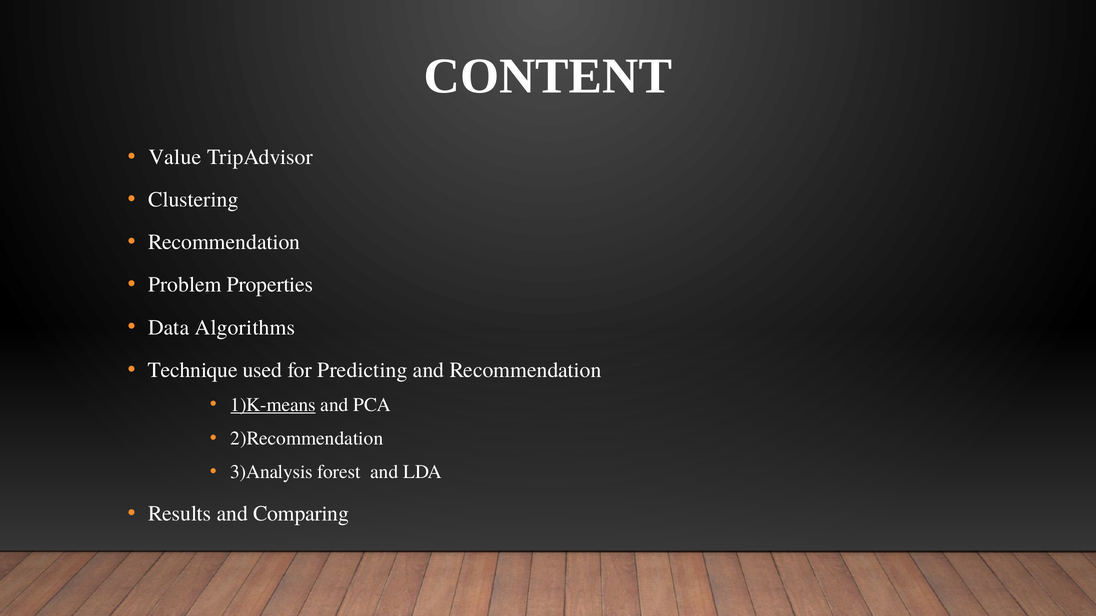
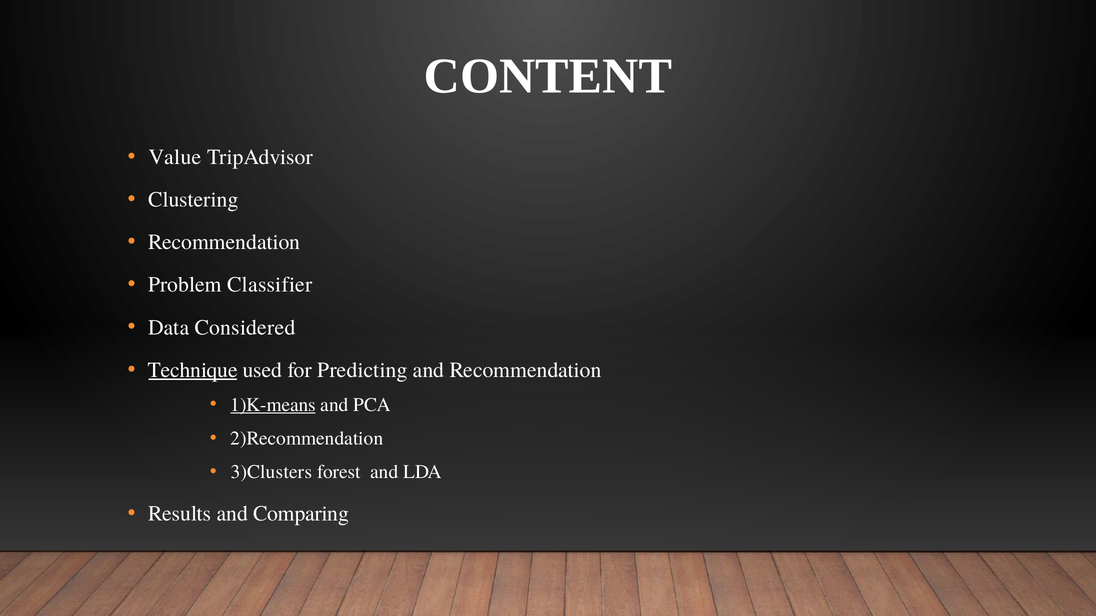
Properties: Properties -> Classifier
Algorithms: Algorithms -> Considered
Technique underline: none -> present
3)Analysis: 3)Analysis -> 3)Clusters
